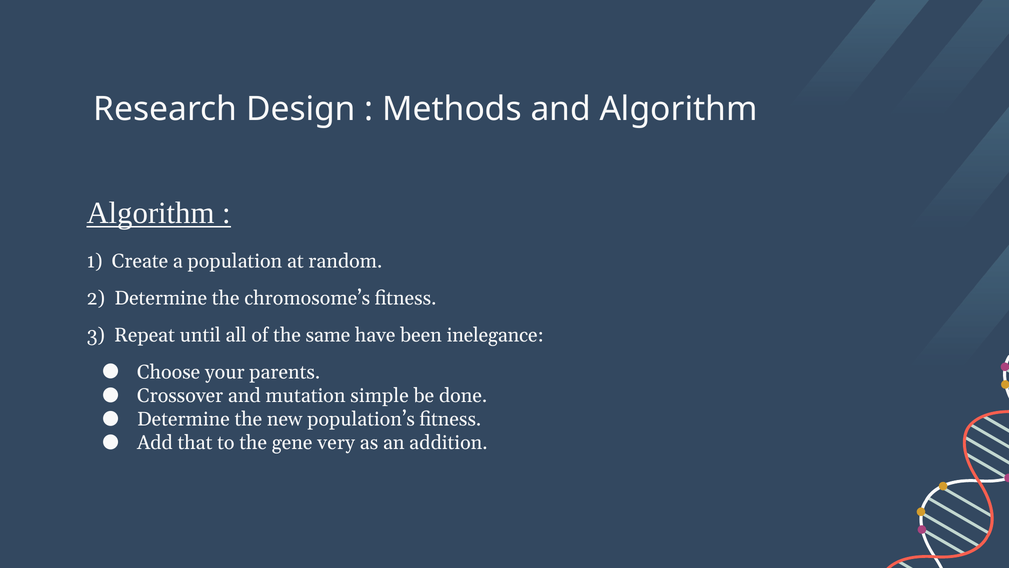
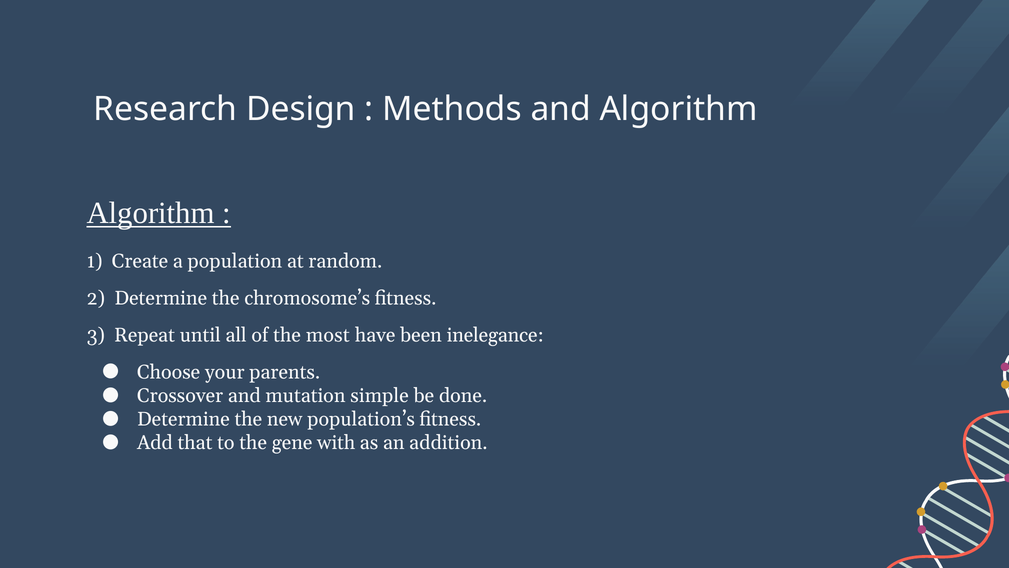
same: same -> most
very: very -> with
